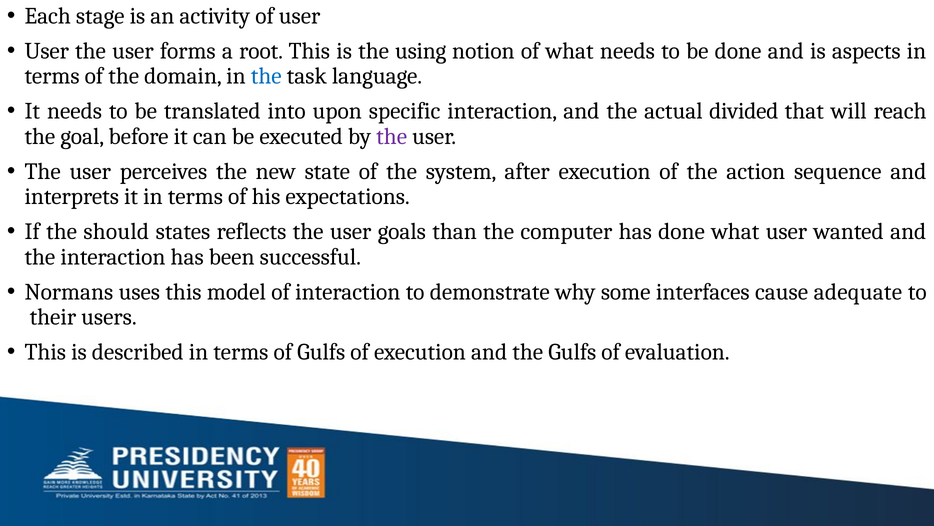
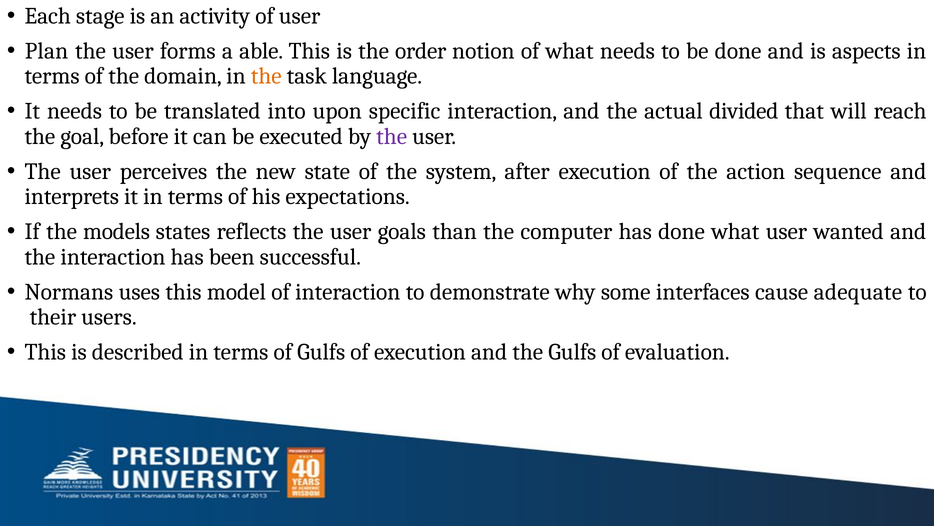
User at (47, 51): User -> Plan
root: root -> able
using: using -> order
the at (266, 76) colour: blue -> orange
should: should -> models
